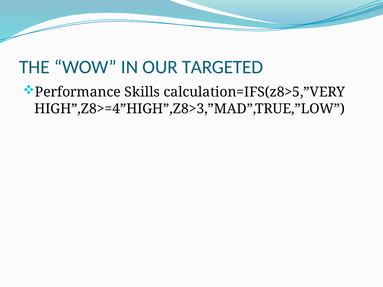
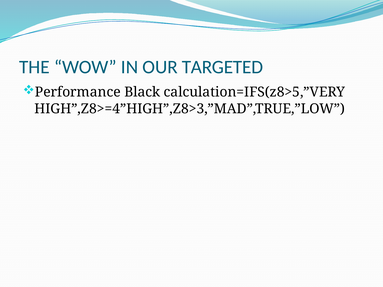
Skills: Skills -> Black
